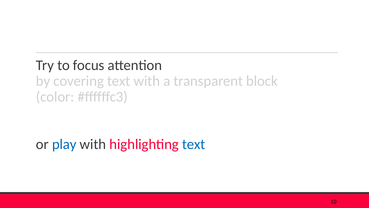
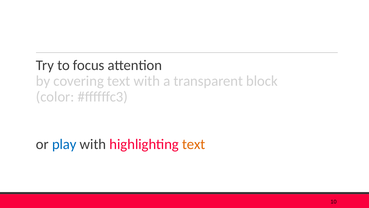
text at (194, 144) colour: blue -> orange
